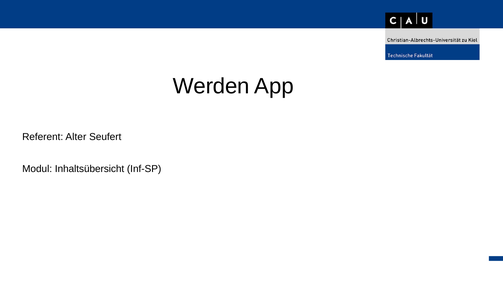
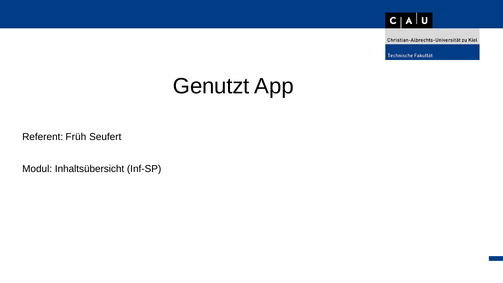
Werden: Werden -> Genutzt
Alter: Alter -> Früh
